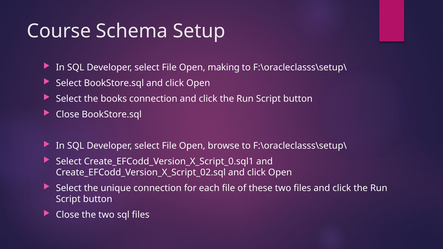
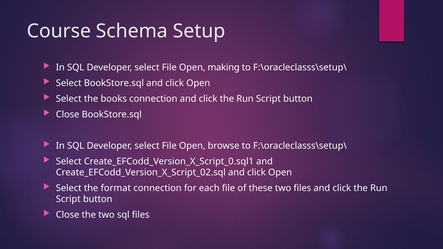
unique: unique -> format
